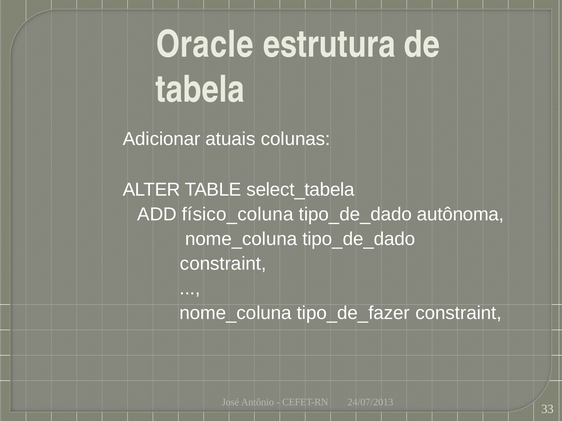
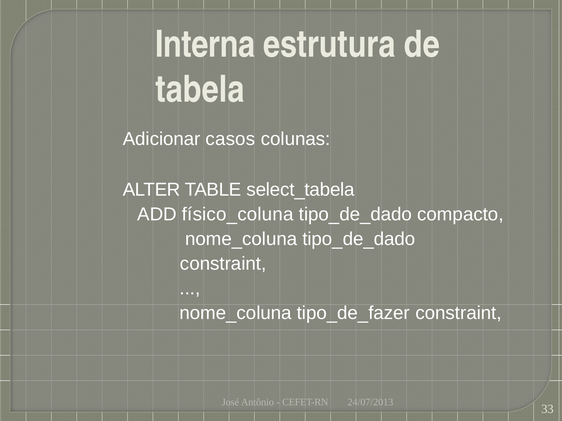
Oracle: Oracle -> Interna
atuais: atuais -> casos
autônoma: autônoma -> compacto
